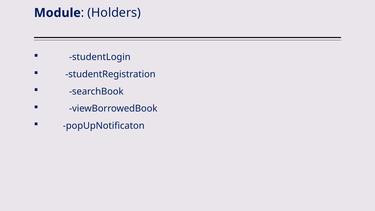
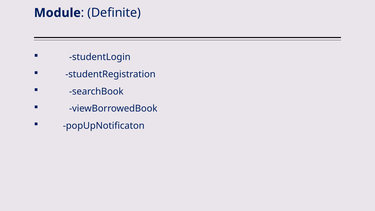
Holders: Holders -> Definite
